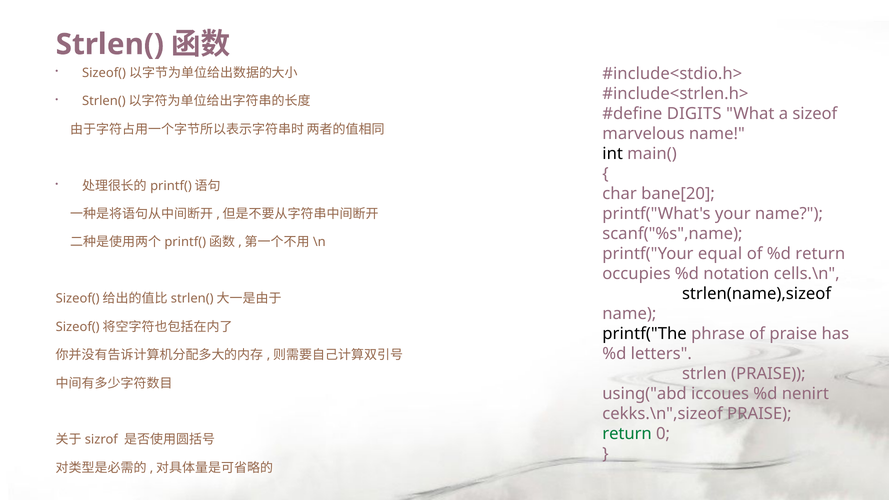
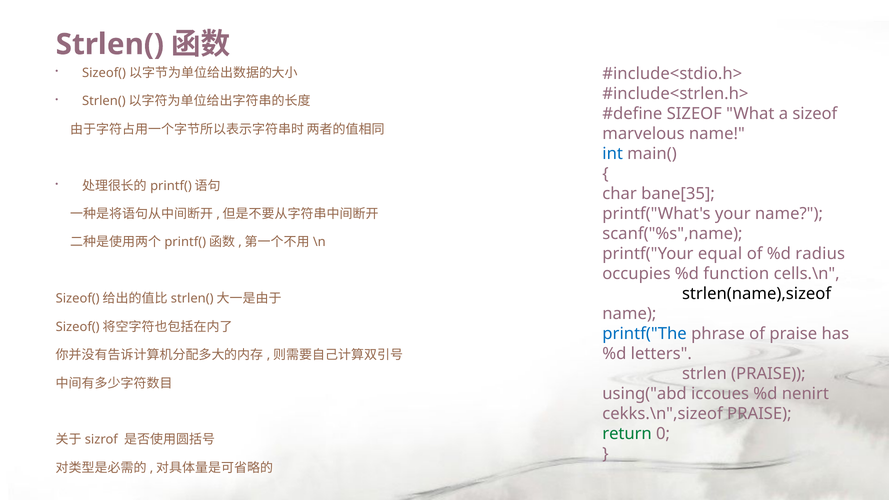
DIGITS at (694, 114): DIGITS -> SIZEOF
int colour: black -> blue
bane[20: bane[20 -> bane[35
%d return: return -> radius
notation: notation -> function
printf("The colour: black -> blue
